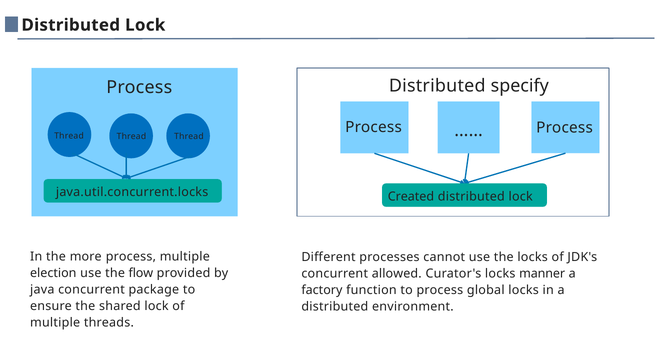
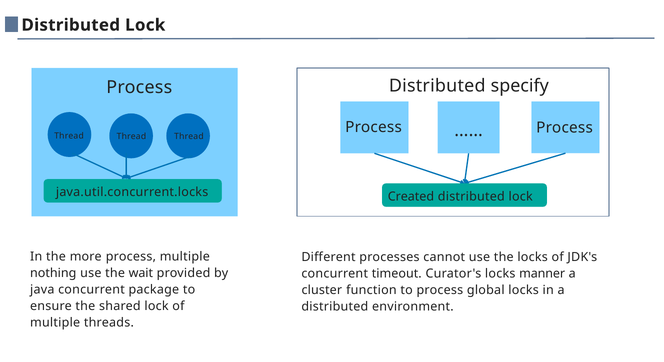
election: election -> nothing
flow: flow -> wait
allowed: allowed -> timeout
factory: factory -> cluster
